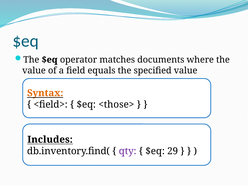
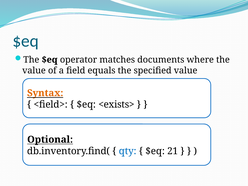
<those>: <those> -> <exists>
Includes: Includes -> Optional
qty colour: purple -> blue
29: 29 -> 21
